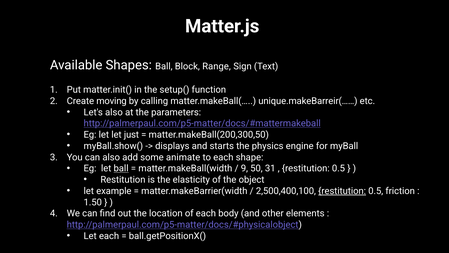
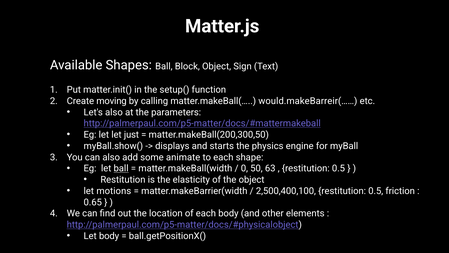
Block Range: Range -> Object
unique.makeBarreir(……: unique.makeBarreir(…… -> would.makeBarreir(……
9: 9 -> 0
31: 31 -> 63
example: example -> motions
restitution at (342, 191) underline: present -> none
1.50: 1.50 -> 0.65
Let each: each -> body
